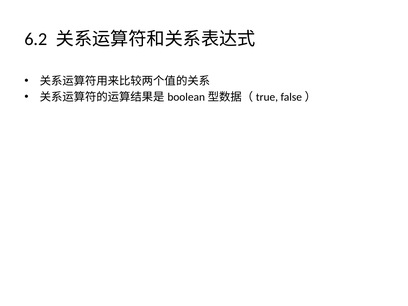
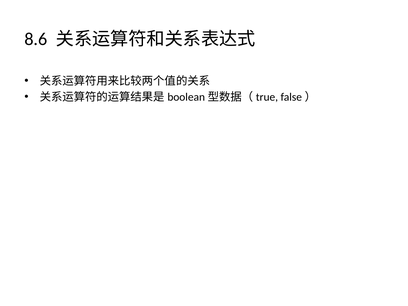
6.2: 6.2 -> 8.6
